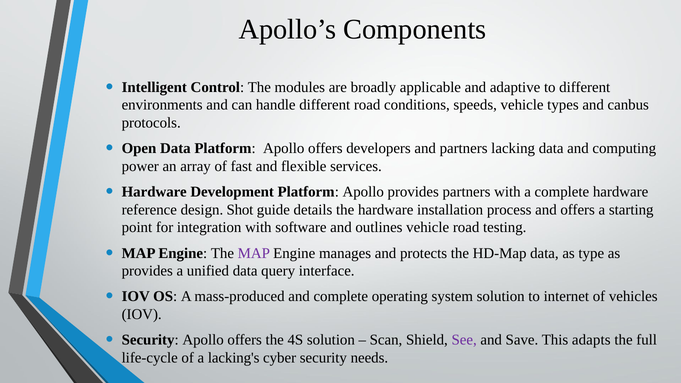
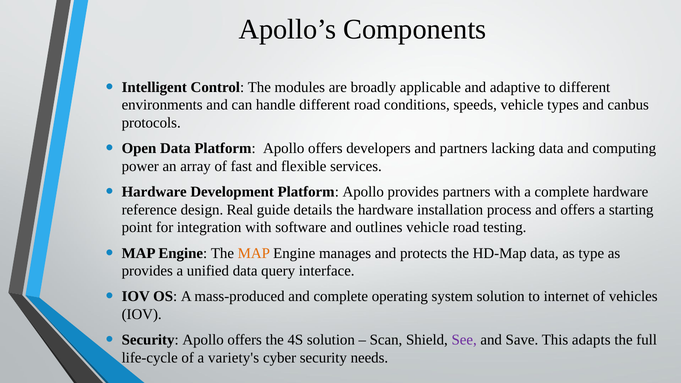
Shot: Shot -> Real
MAP at (254, 253) colour: purple -> orange
lacking's: lacking's -> variety's
